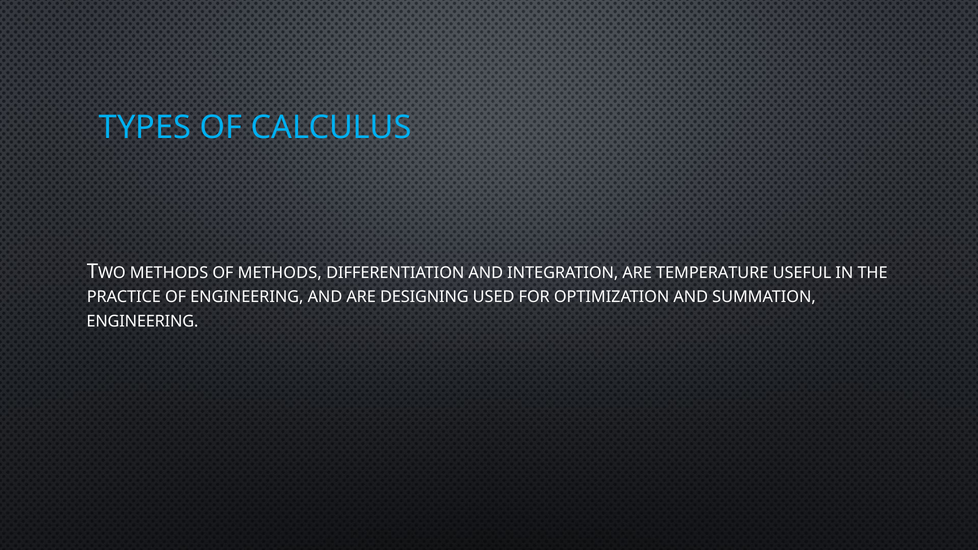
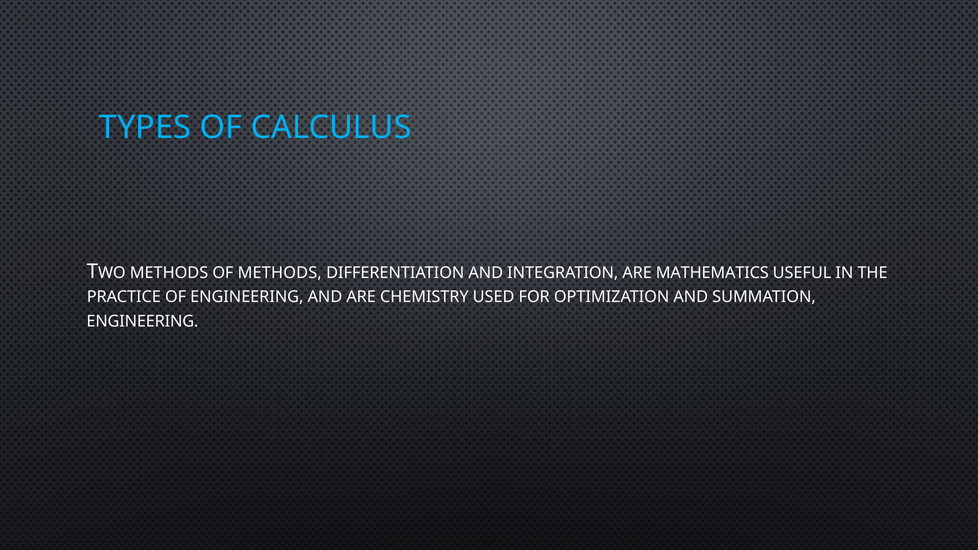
TEMPERATURE: TEMPERATURE -> MATHEMATICS
DESIGNING: DESIGNING -> CHEMISTRY
